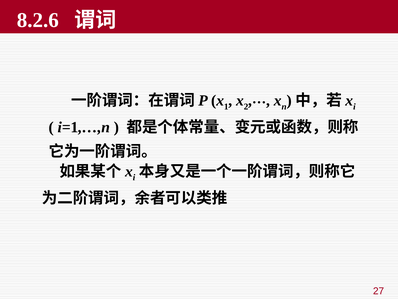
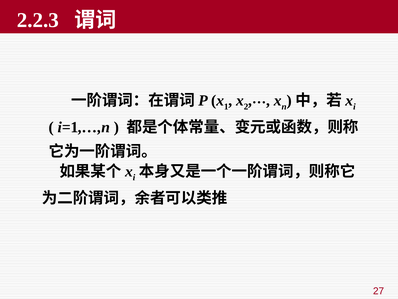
8.2.6: 8.2.6 -> 2.2.3
